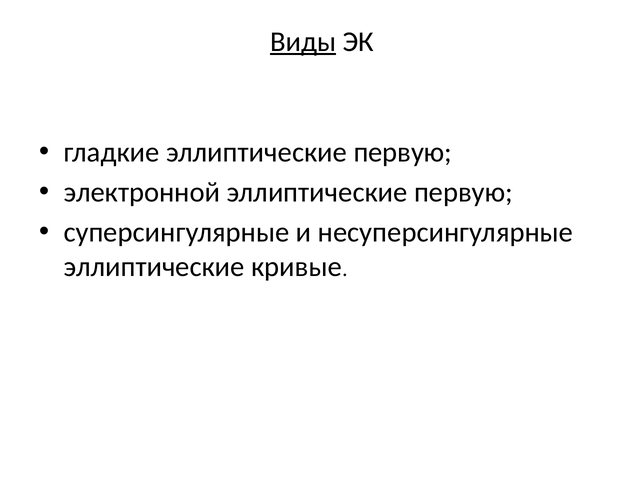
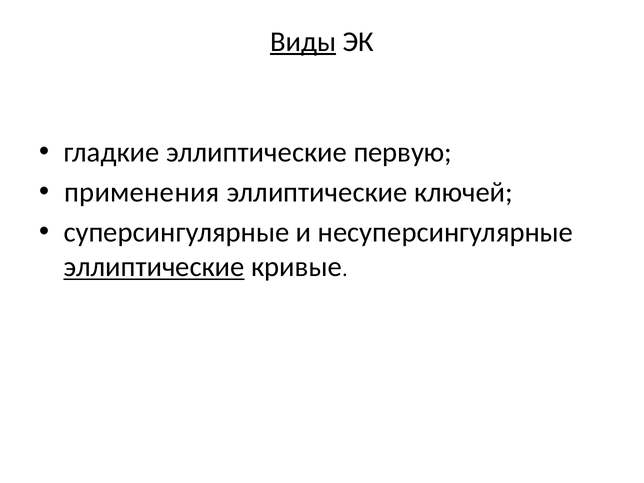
электронной: электронной -> применения
первую at (463, 192): первую -> ключей
эллиптические at (154, 267) underline: none -> present
